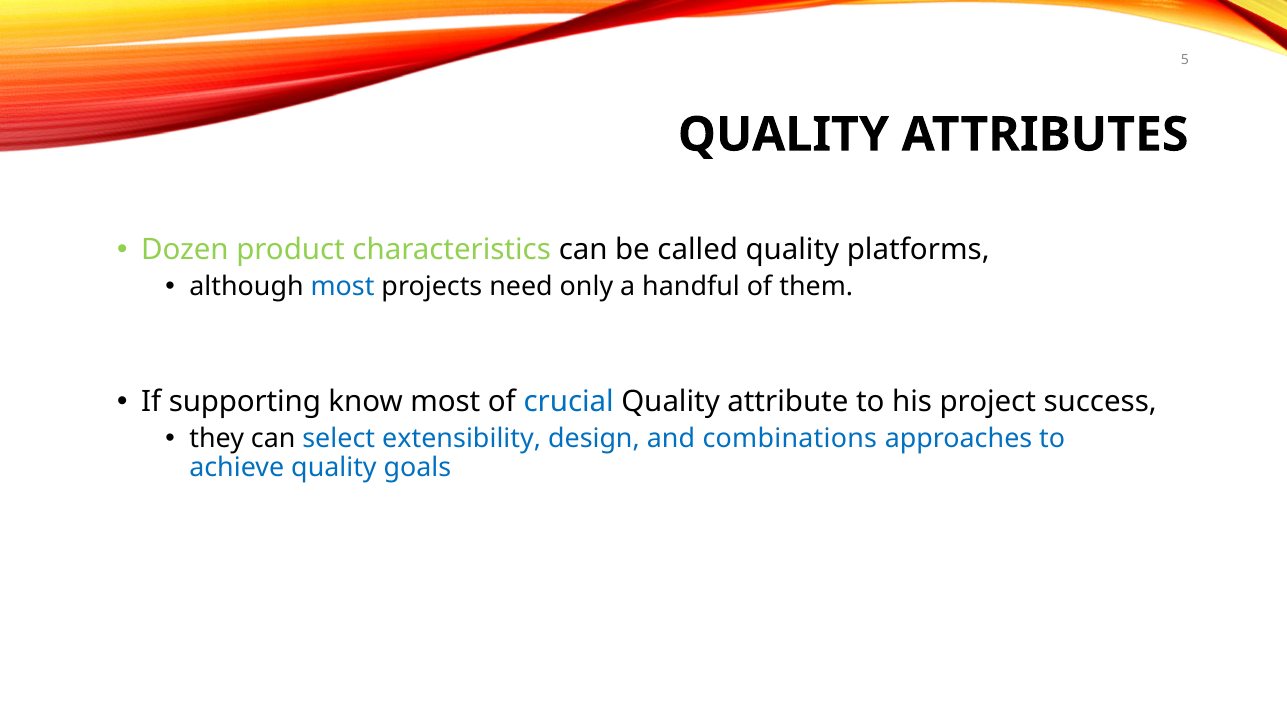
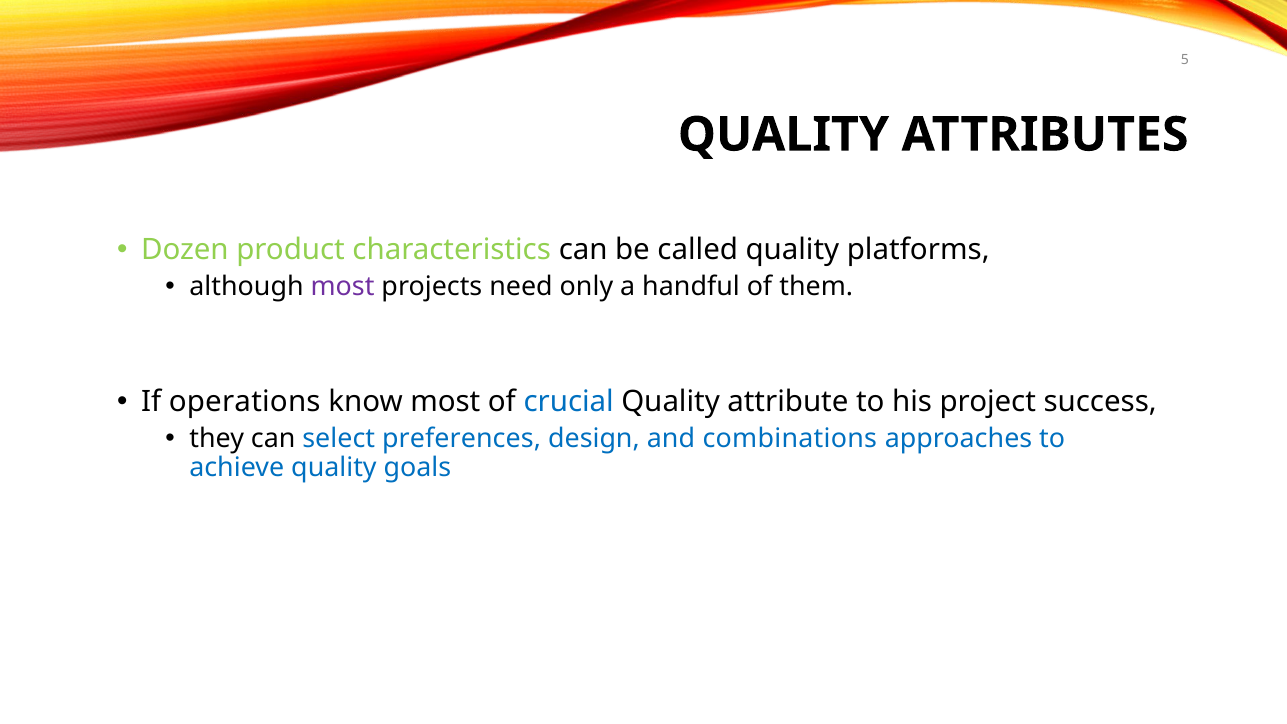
most at (343, 287) colour: blue -> purple
supporting: supporting -> operations
extensibility: extensibility -> preferences
